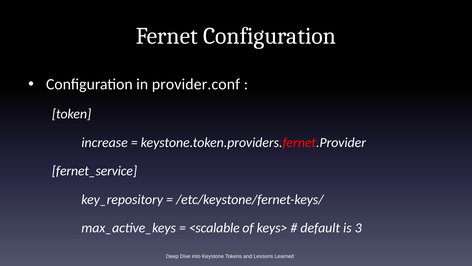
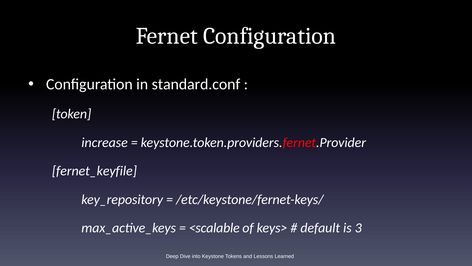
provider.conf: provider.conf -> standard.conf
fernet_service: fernet_service -> fernet_keyfile
